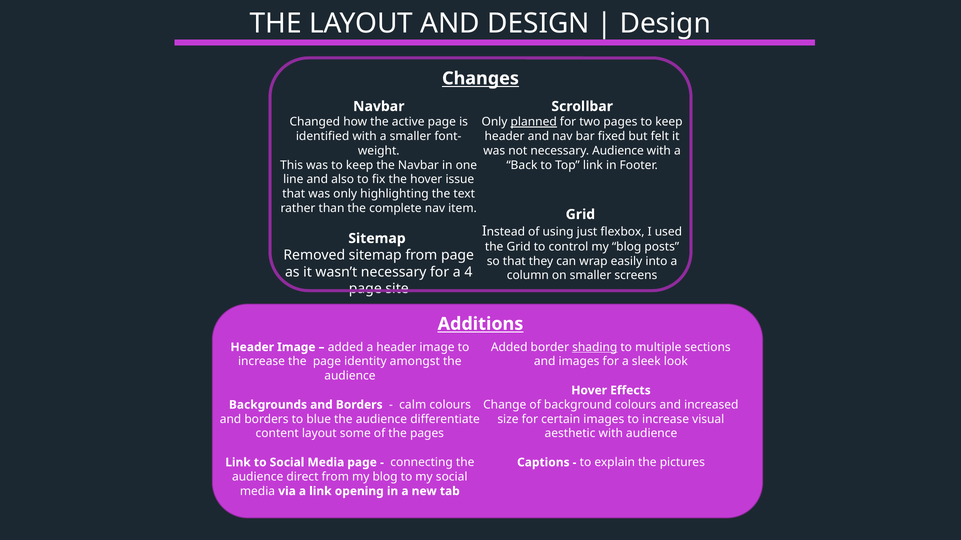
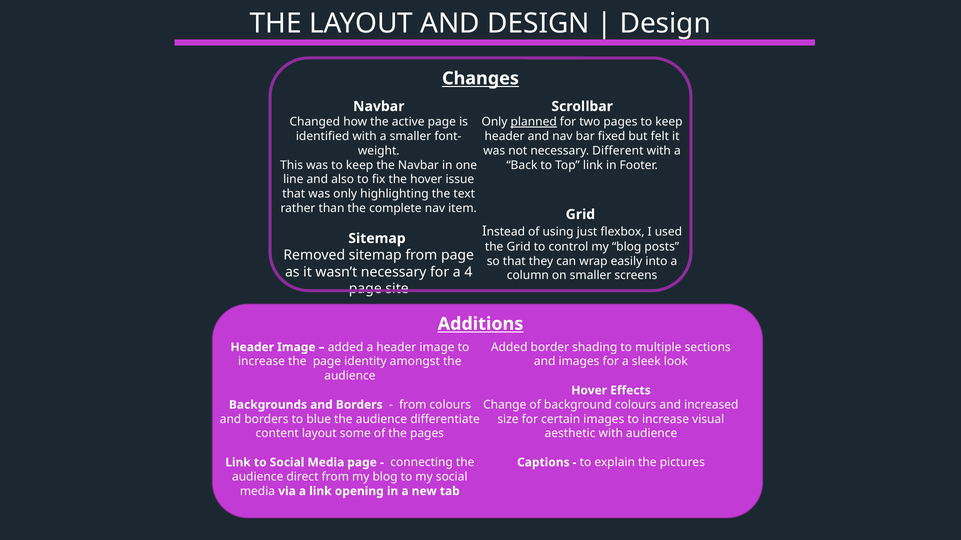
necessary Audience: Audience -> Different
shading at (595, 348) underline: present -> none
calm at (413, 405): calm -> from
